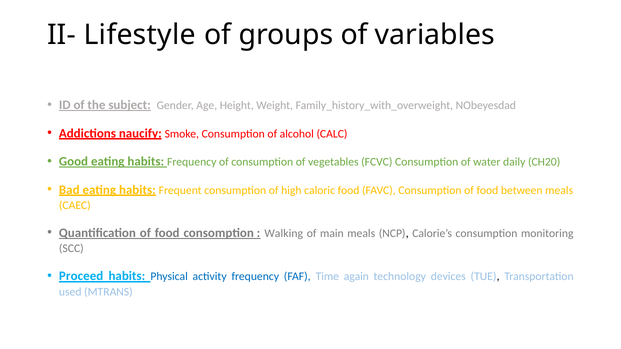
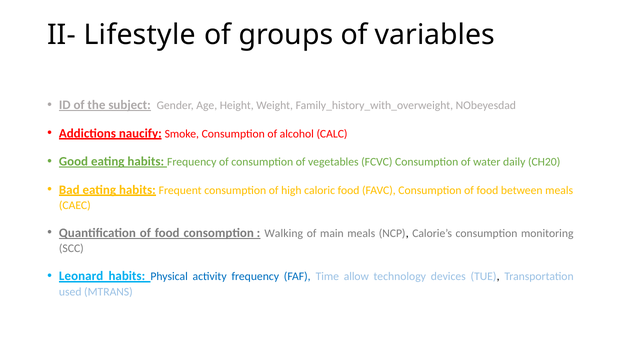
Proceed: Proceed -> Leonard
again: again -> allow
